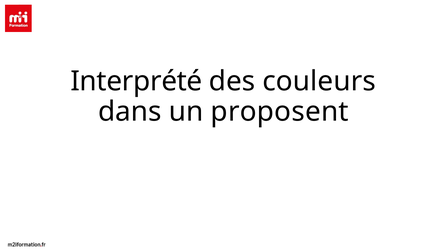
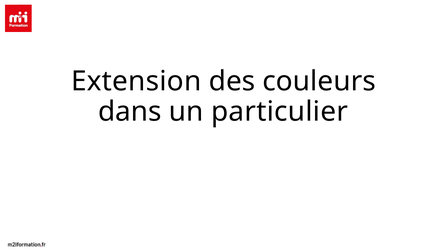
Interprété: Interprété -> Extension
proposent: proposent -> particulier
